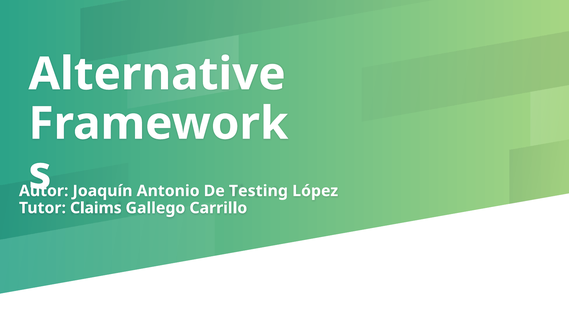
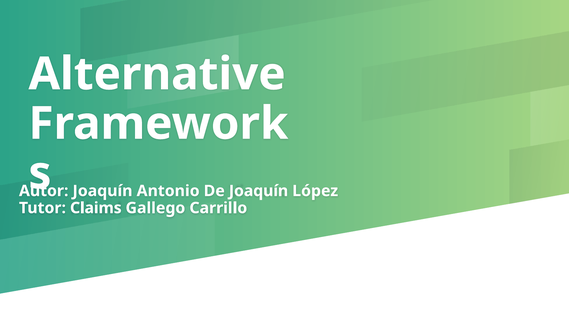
De Testing: Testing -> Joaquín
